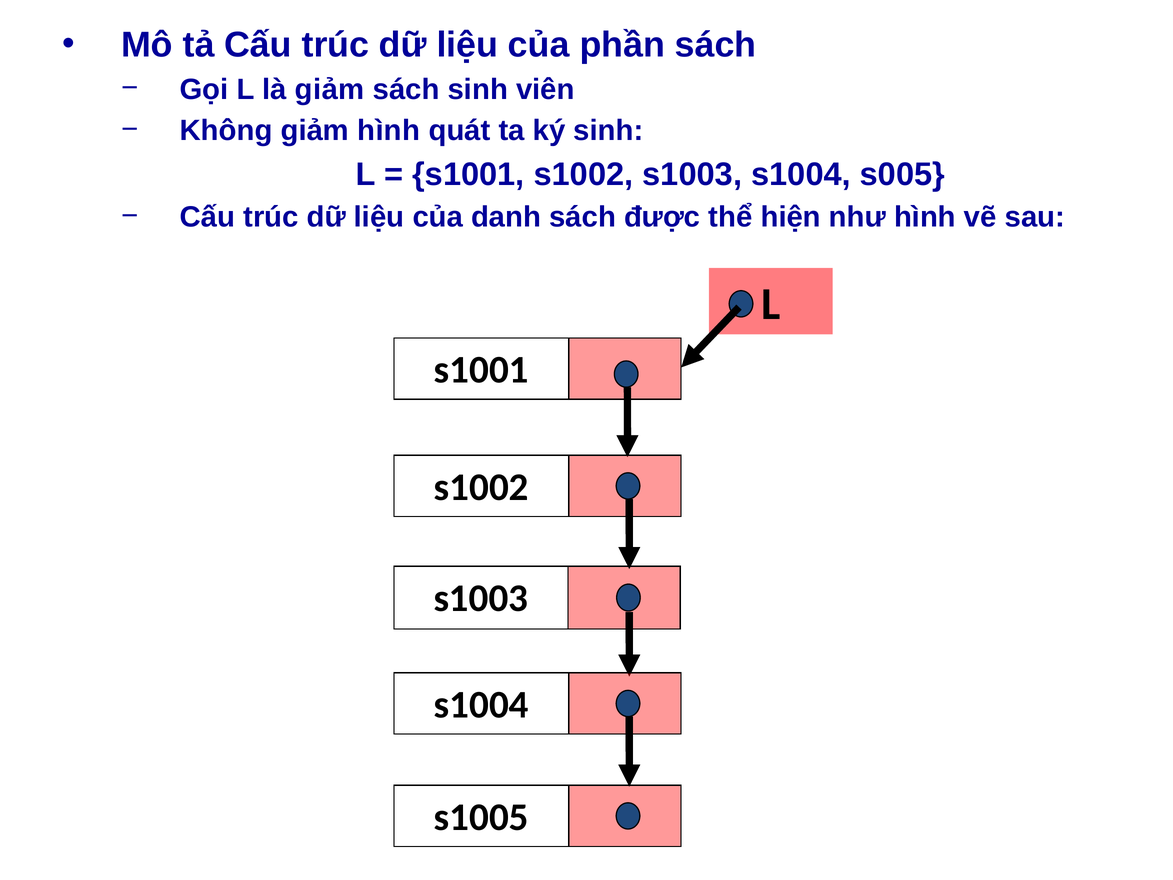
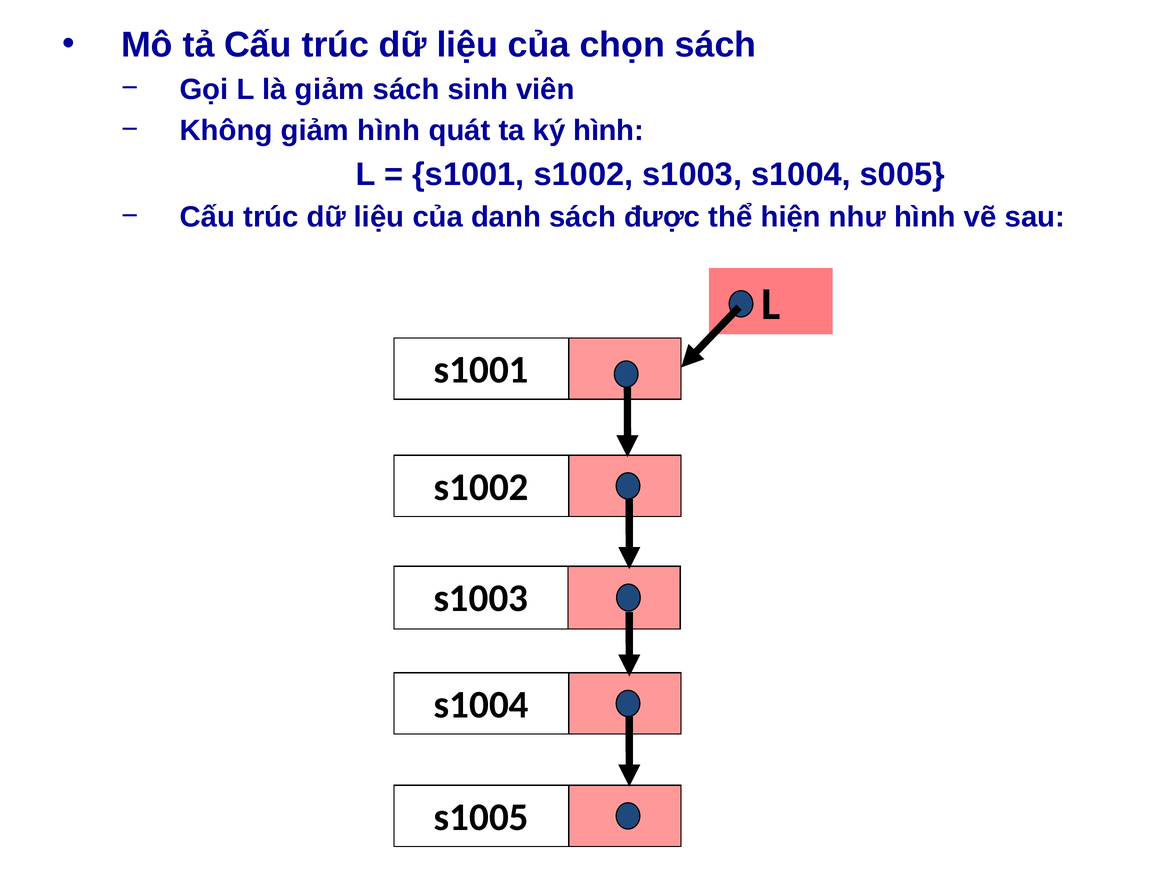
phần: phần -> chọn
ký sinh: sinh -> hình
